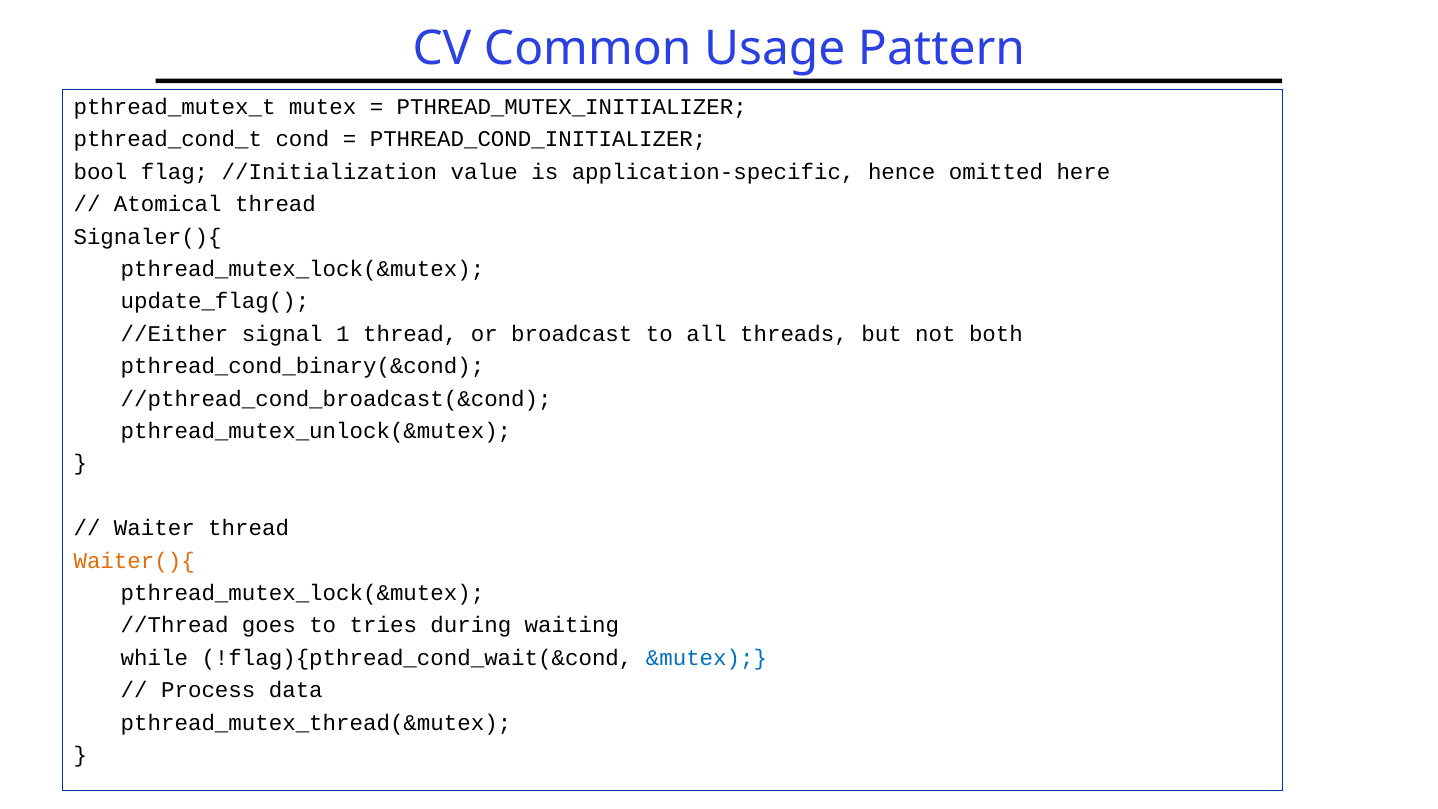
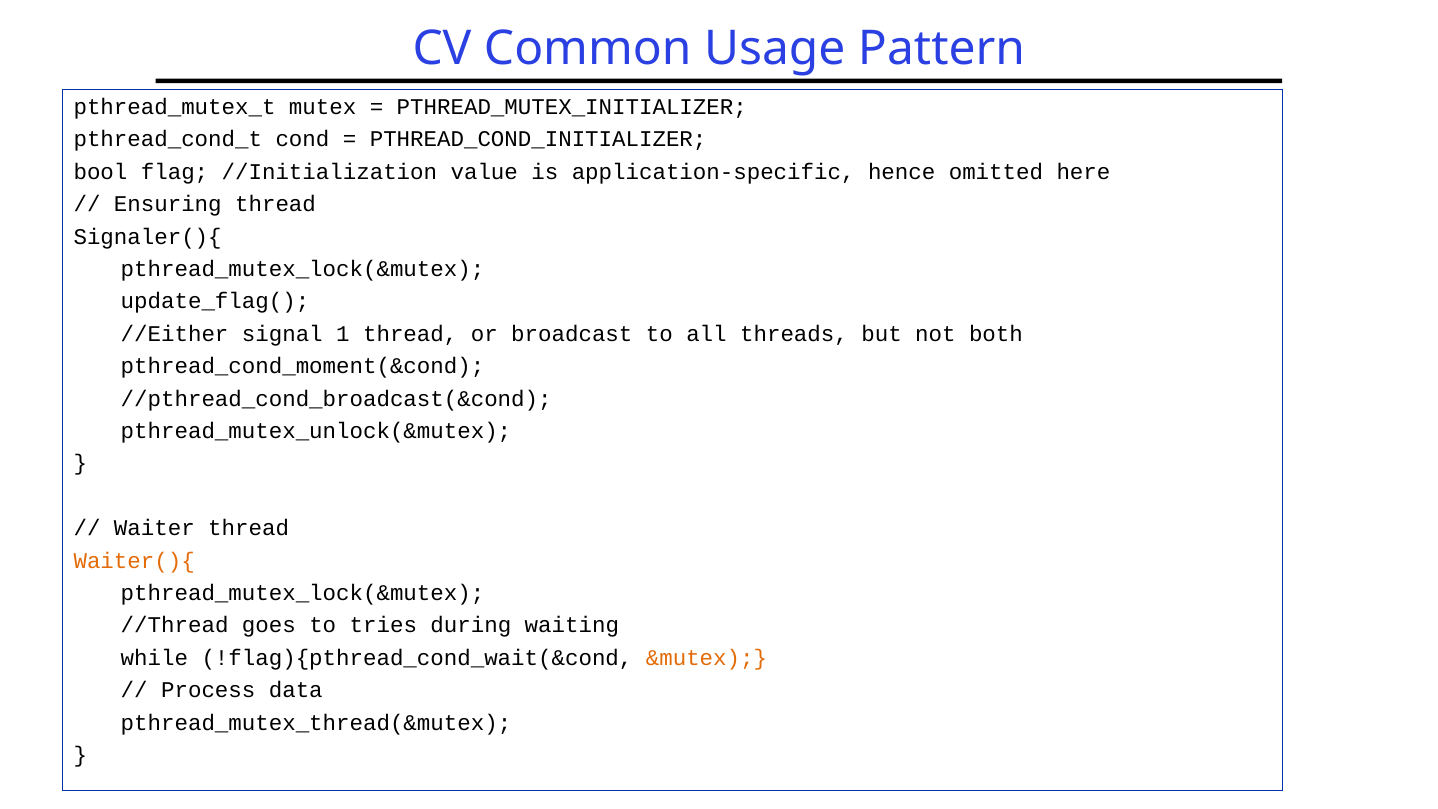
Atomical: Atomical -> Ensuring
pthread_cond_binary(&cond: pthread_cond_binary(&cond -> pthread_cond_moment(&cond
&mutex colour: blue -> orange
